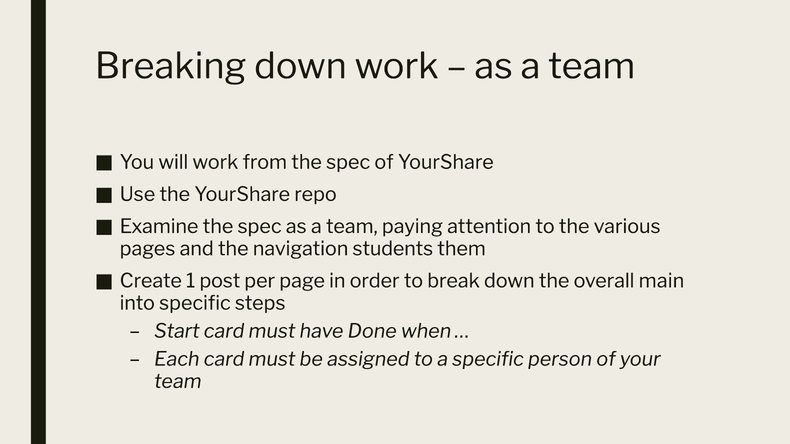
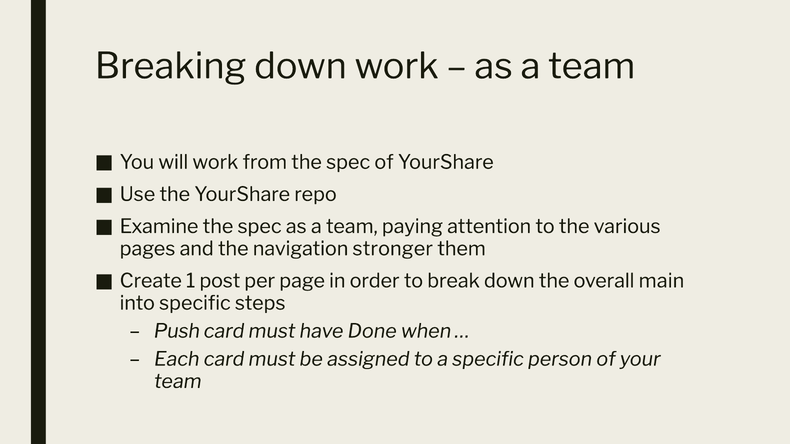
students: students -> stronger
Start: Start -> Push
